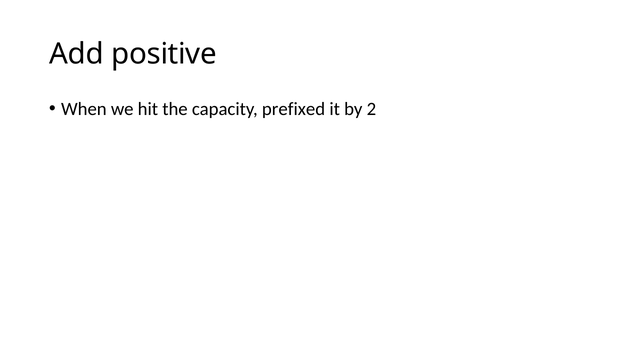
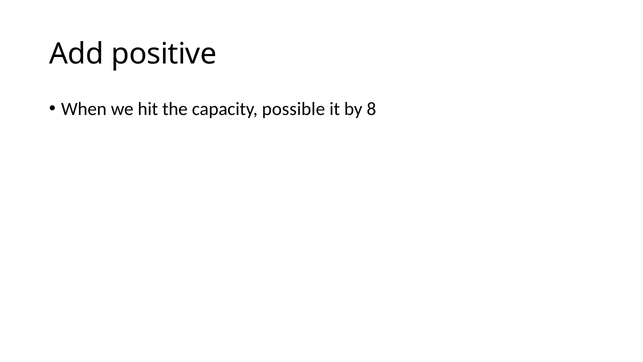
prefixed: prefixed -> possible
2: 2 -> 8
